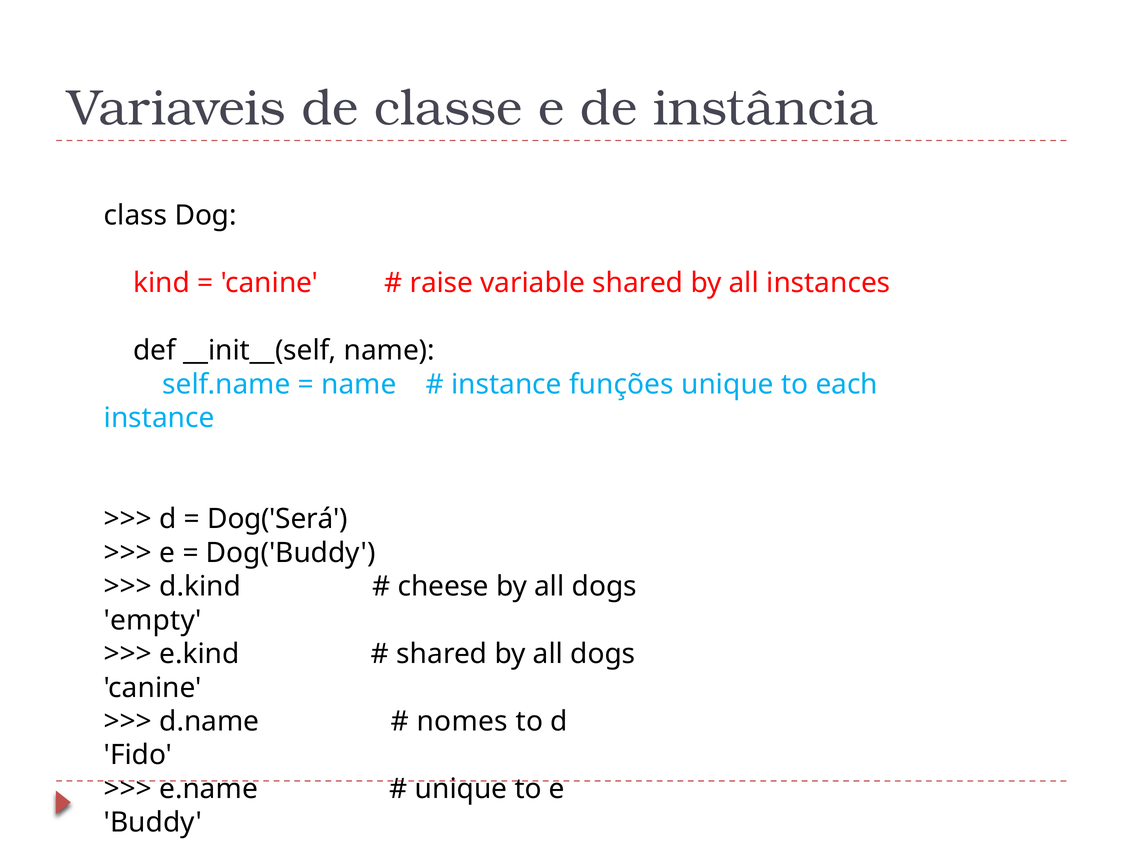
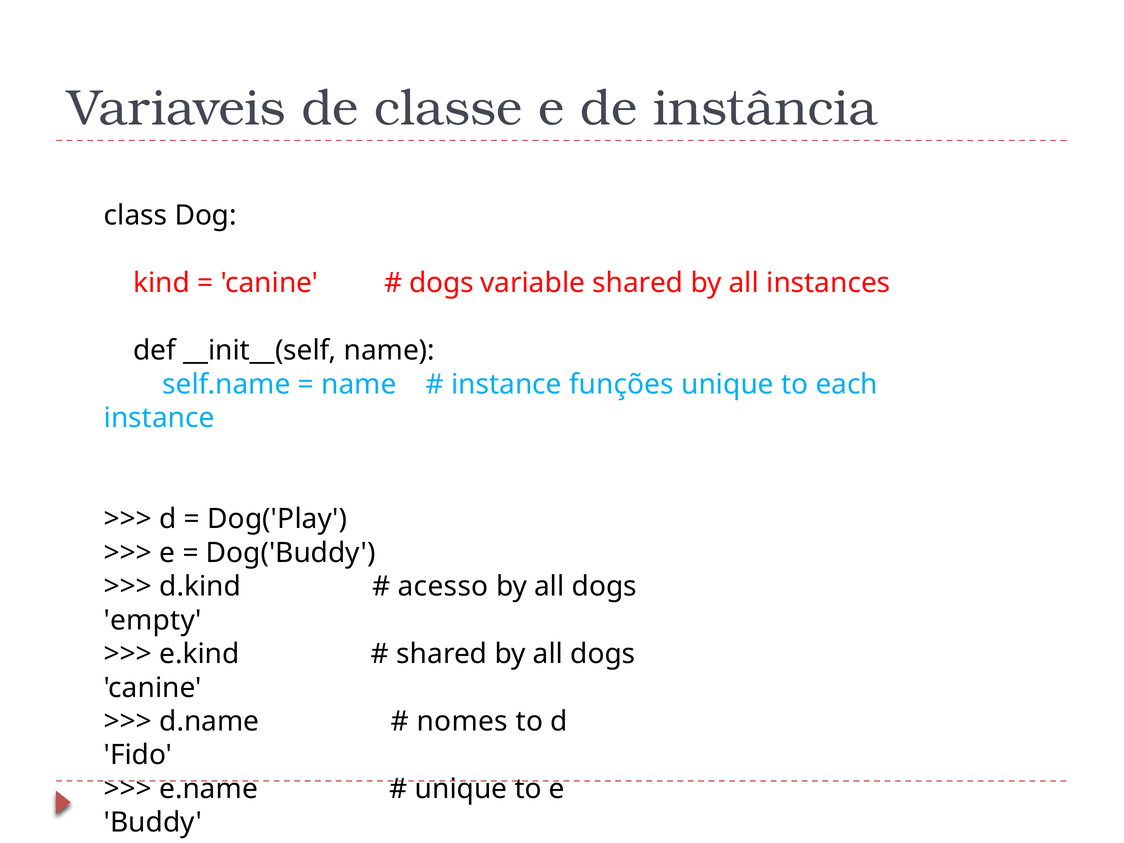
raise at (441, 283): raise -> dogs
Dog('Será: Dog('Será -> Dog('Play
cheese: cheese -> acesso
